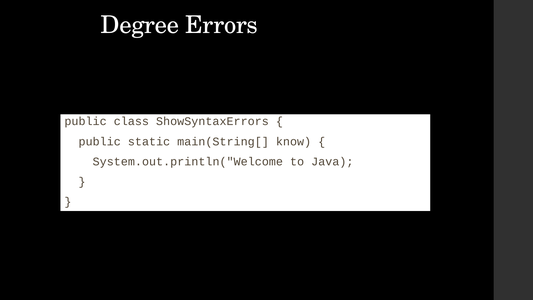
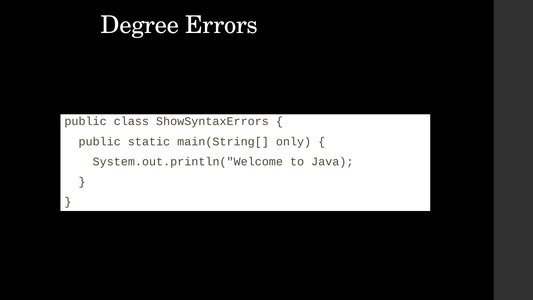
know: know -> only
